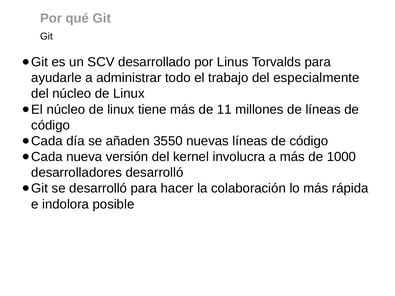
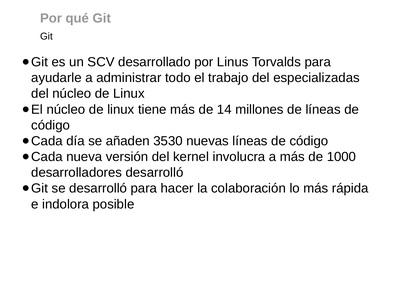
especialmente: especialmente -> especializadas
11: 11 -> 14
3550: 3550 -> 3530
